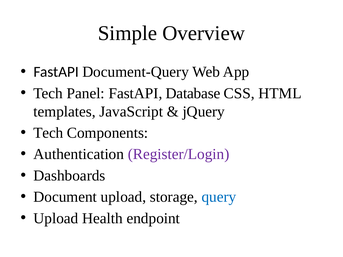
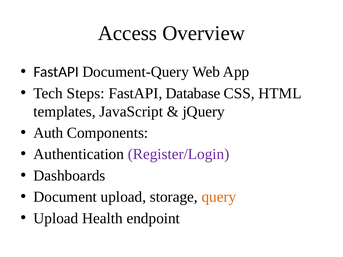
Simple: Simple -> Access
Panel: Panel -> Steps
Tech at (48, 133): Tech -> Auth
query colour: blue -> orange
